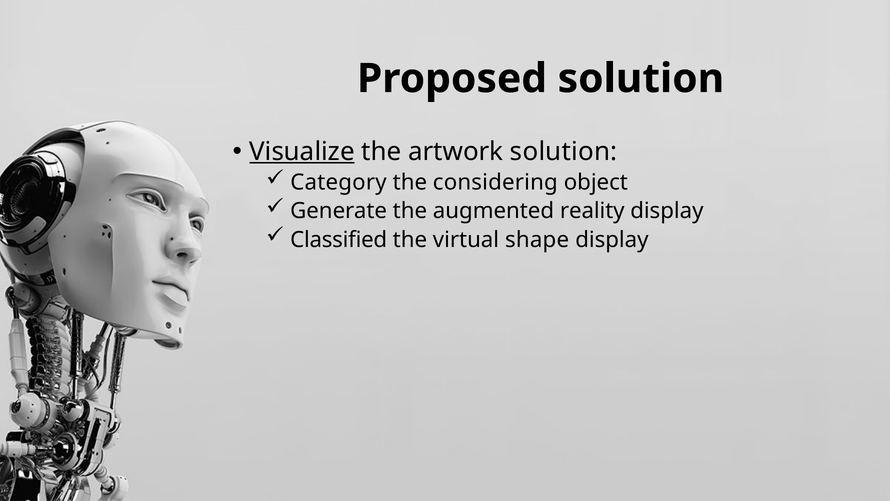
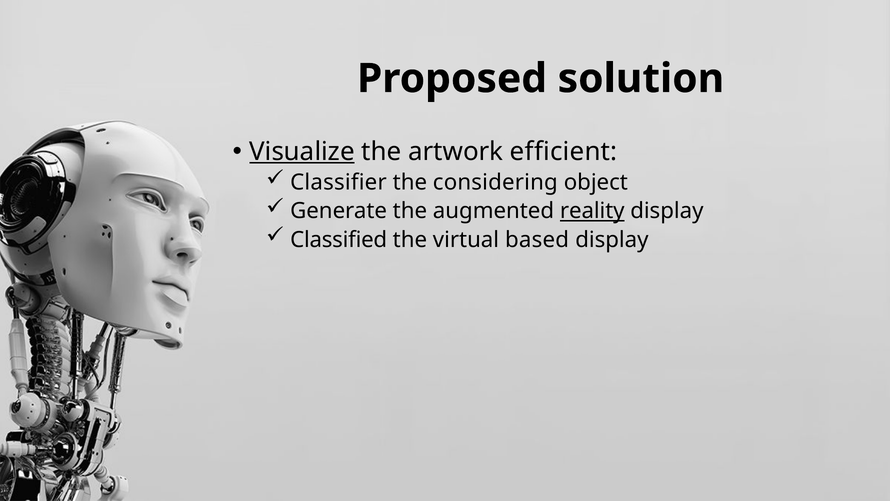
artwork solution: solution -> efficient
Category: Category -> Classifier
reality underline: none -> present
shape: shape -> based
